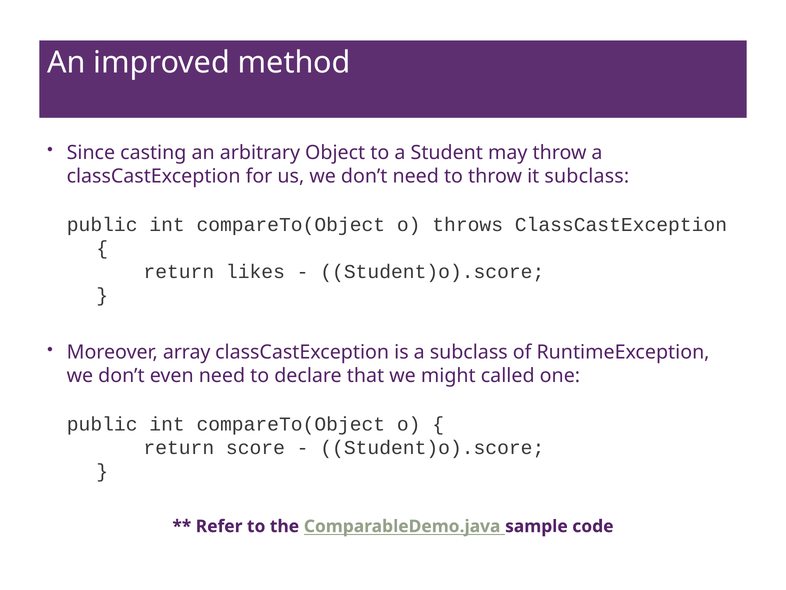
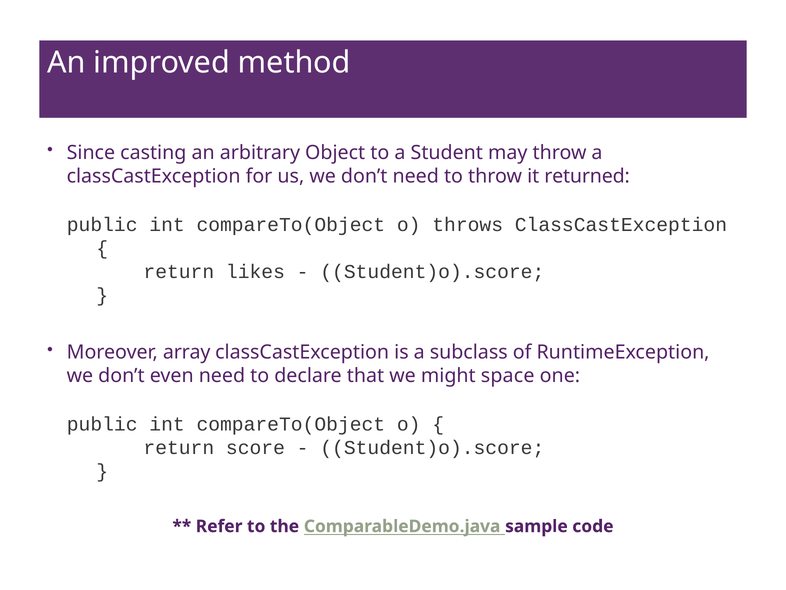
it subclass: subclass -> returned
called: called -> space
